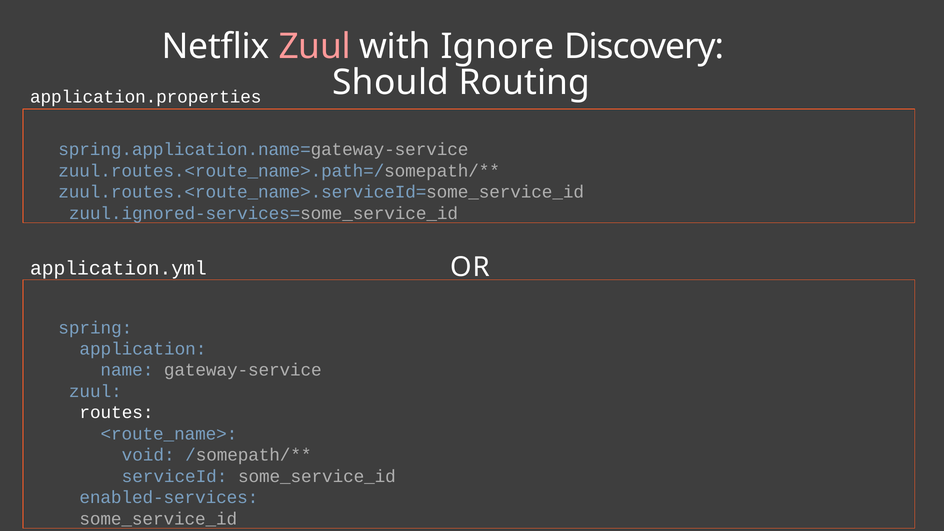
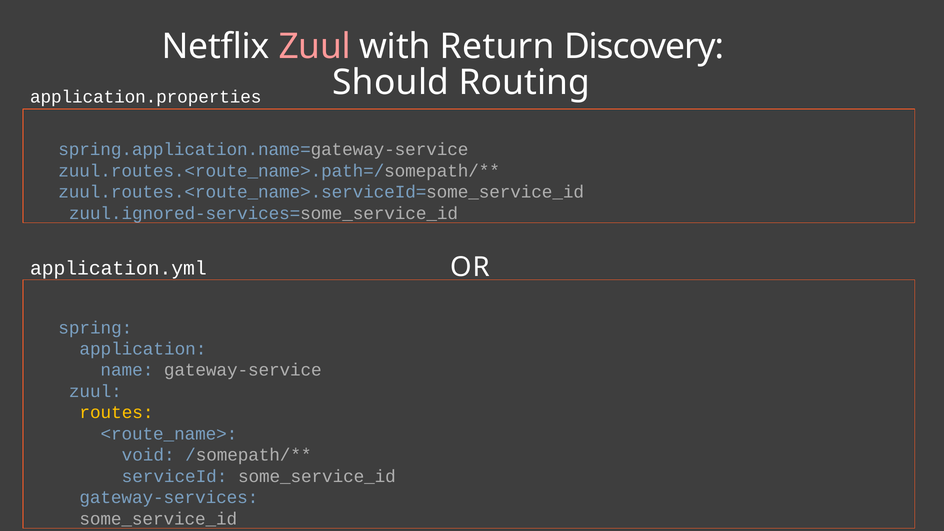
Ignore: Ignore -> Return
routes colour: white -> yellow
enabled-services: enabled-services -> gateway-services
